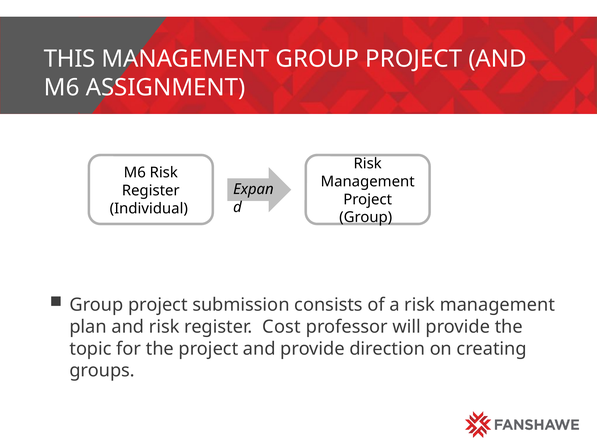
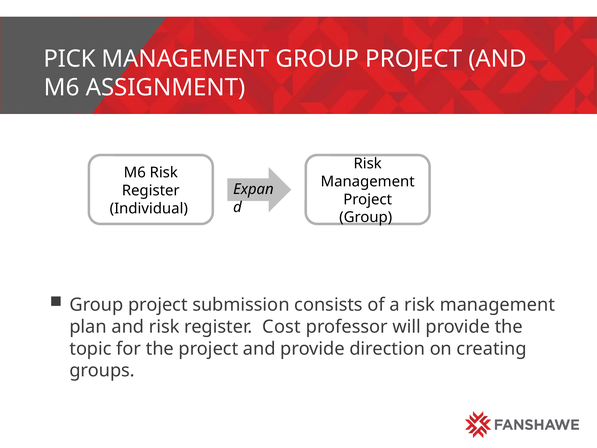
THIS: THIS -> PICK
